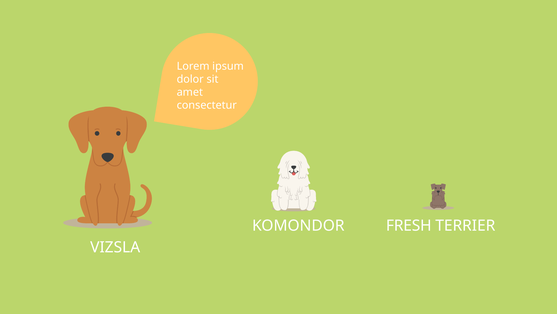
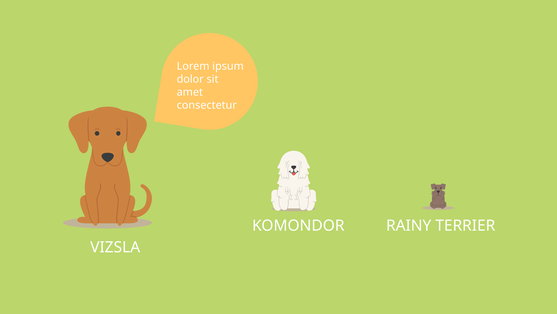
FRESH: FRESH -> RAINY
